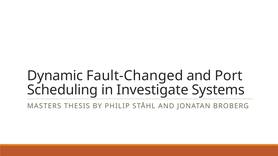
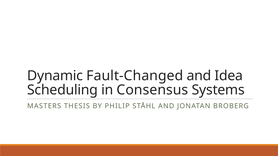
Port: Port -> Idea
Investigate: Investigate -> Consensus
